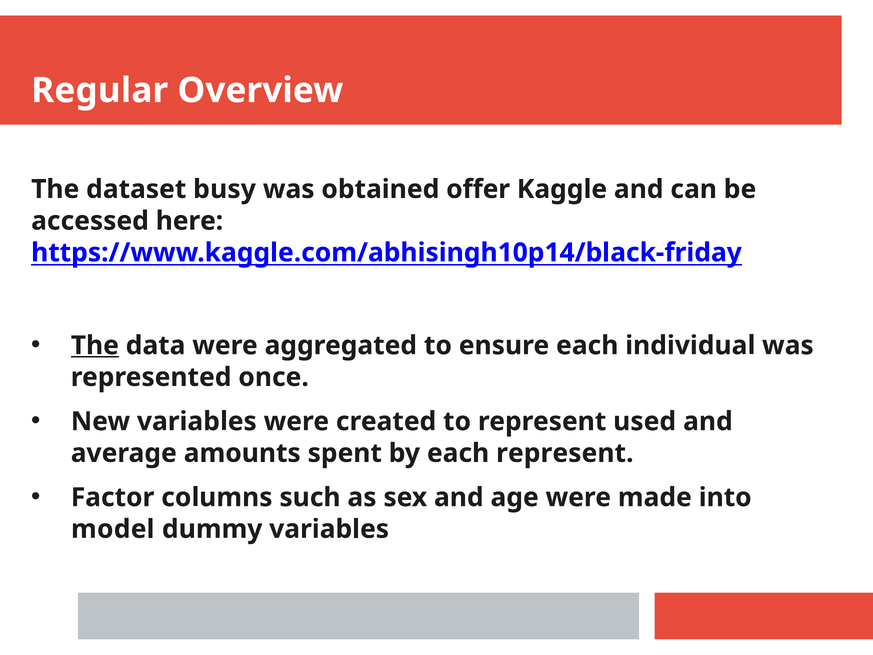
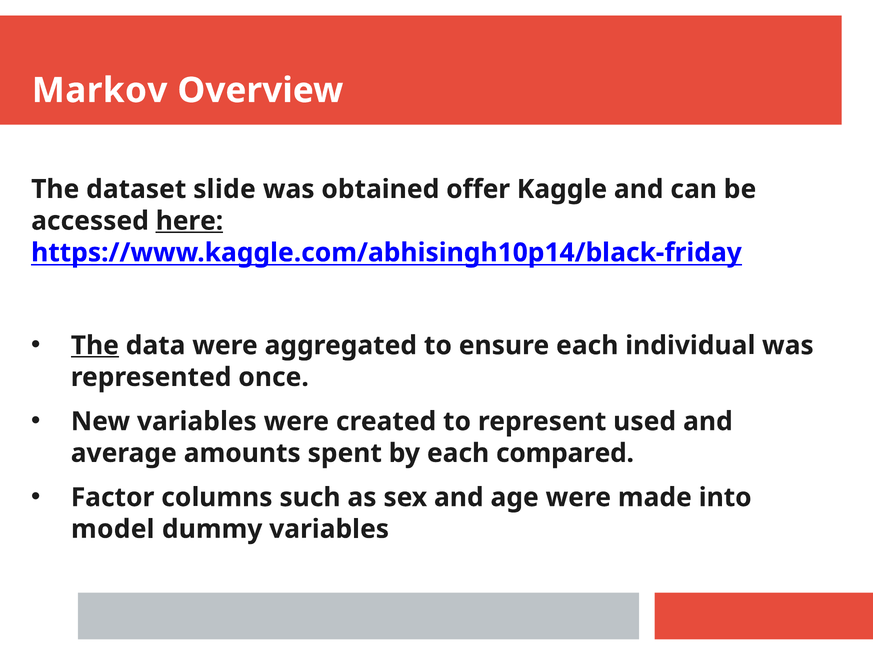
Regular: Regular -> Markov
busy: busy -> slide
here underline: none -> present
each represent: represent -> compared
